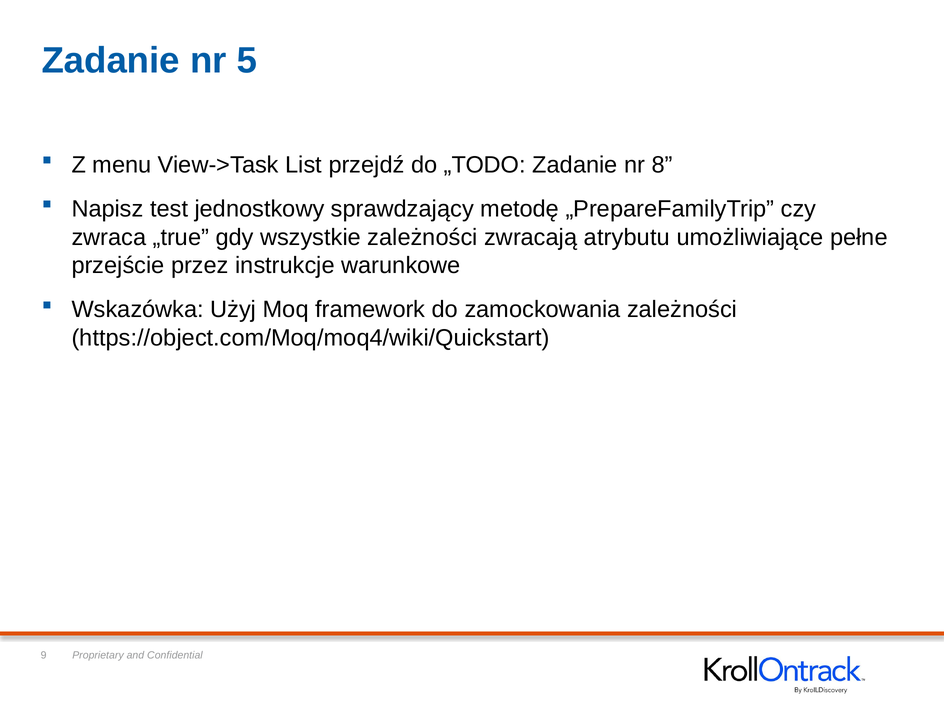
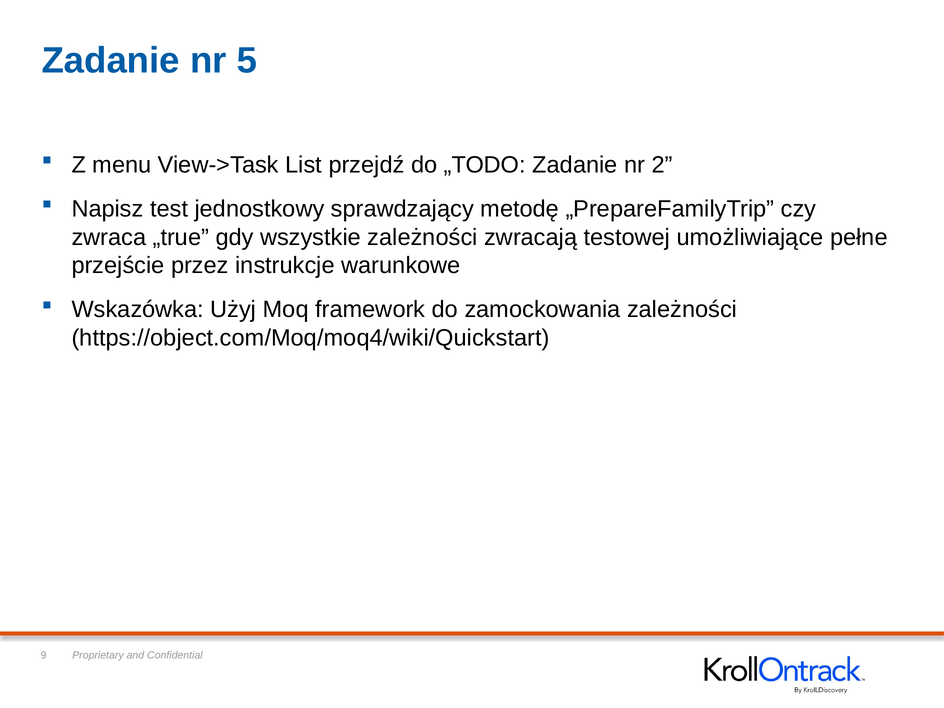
8: 8 -> 2
atrybutu: atrybutu -> testowej
